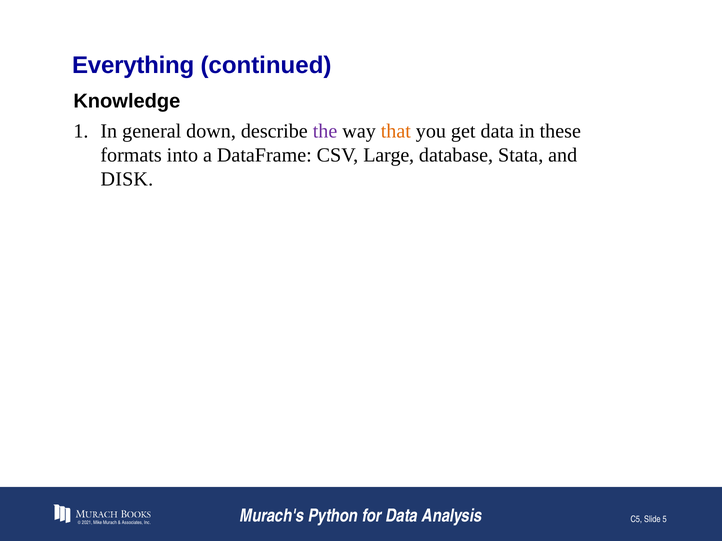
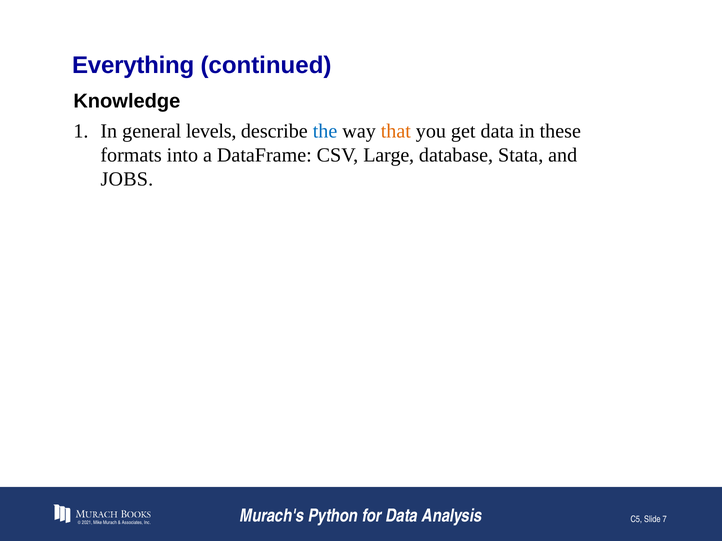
down: down -> levels
the colour: purple -> blue
DISK: DISK -> JOBS
5: 5 -> 7
